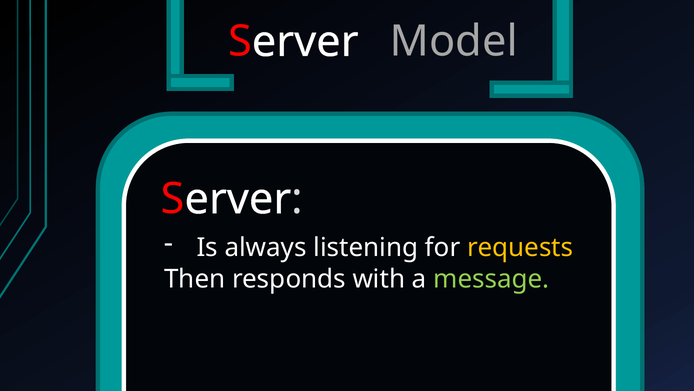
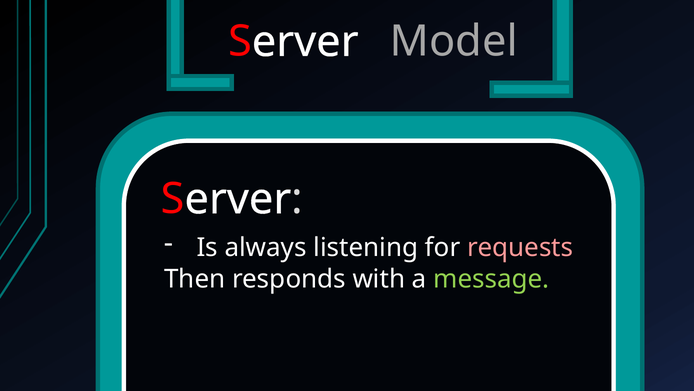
requests colour: yellow -> pink
